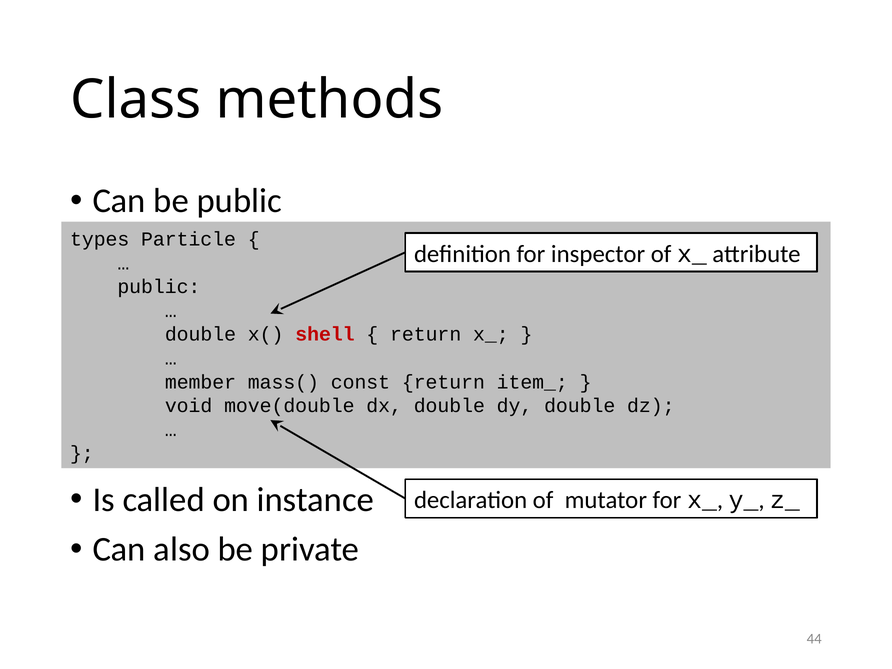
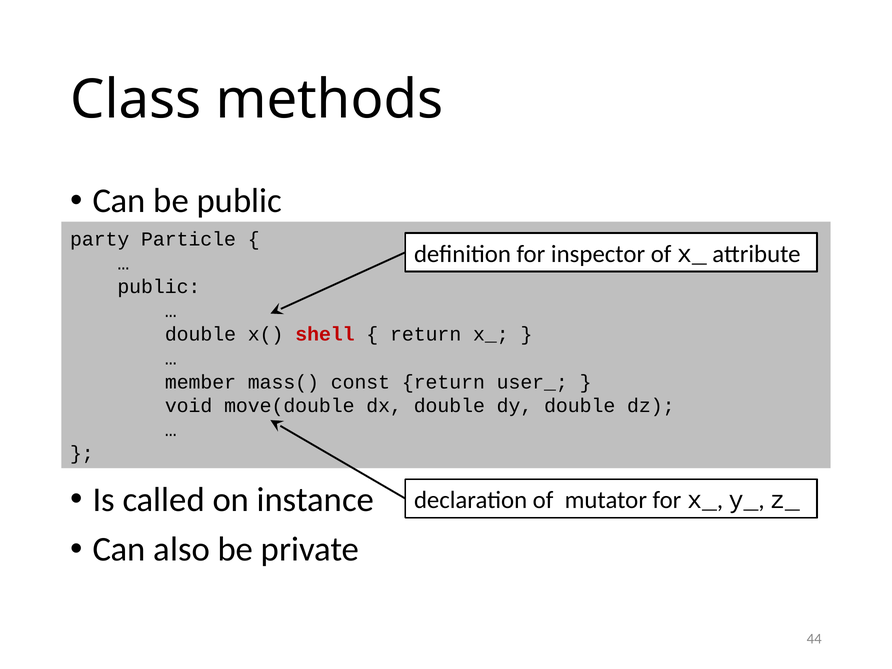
types: types -> party
item_: item_ -> user_
